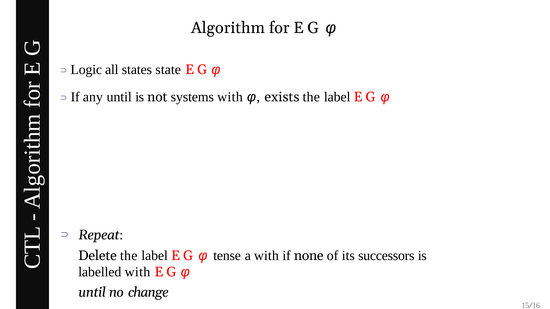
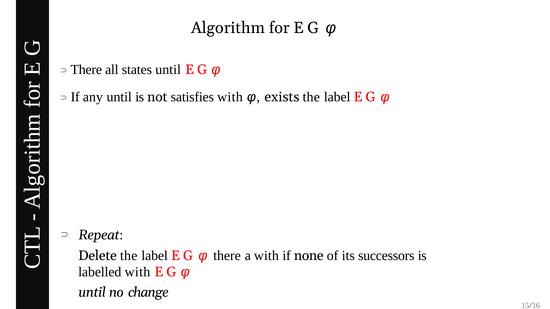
Logic at (86, 70): Logic -> There
states state: state -> until
systems: systems -> satisfies
φ tense: tense -> there
